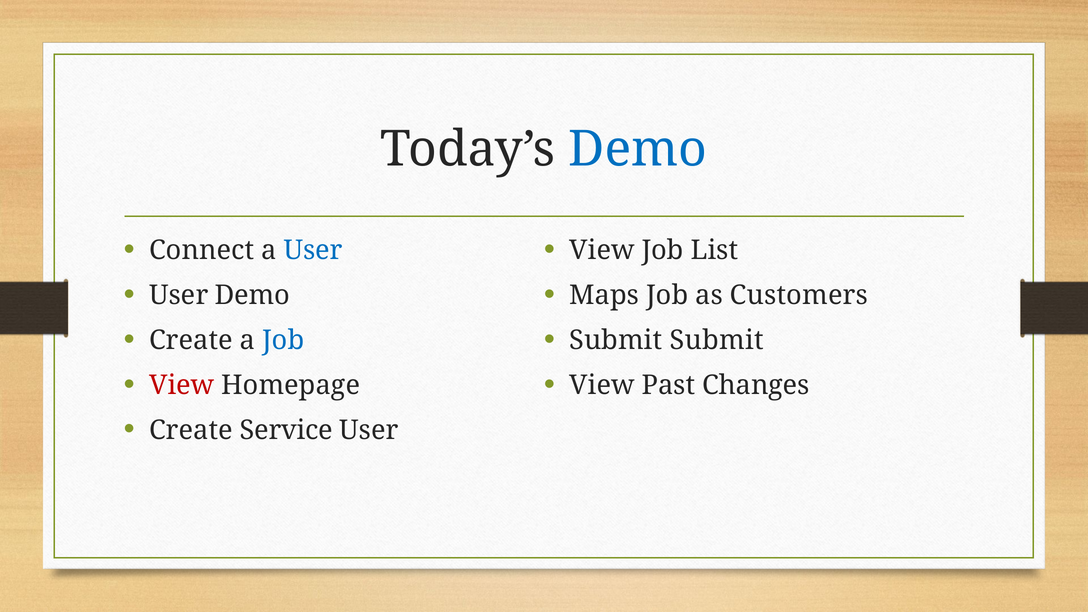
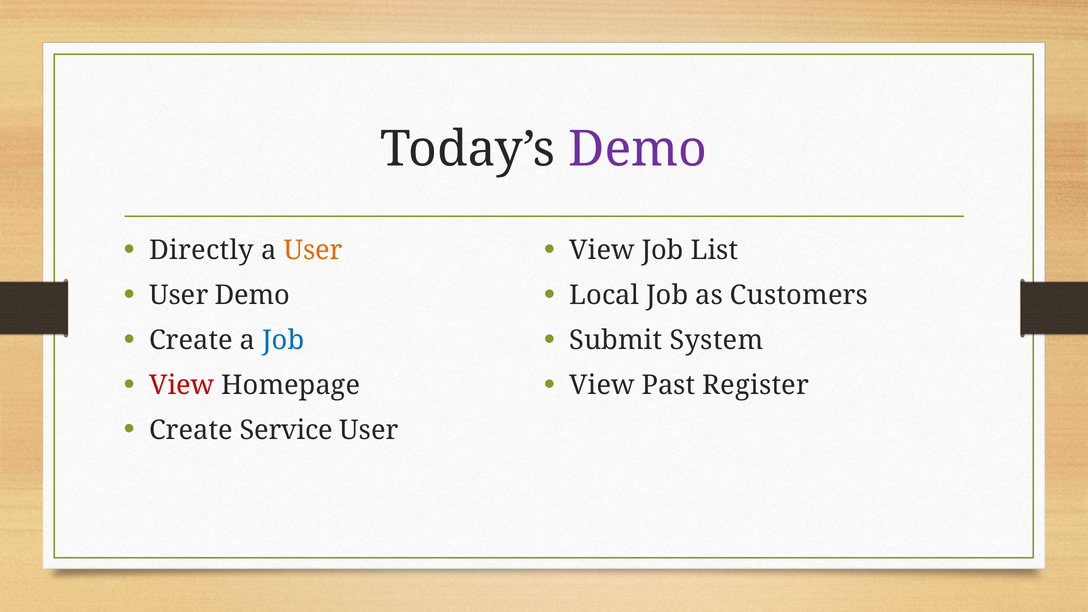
Demo at (638, 149) colour: blue -> purple
Connect: Connect -> Directly
User at (313, 250) colour: blue -> orange
Maps: Maps -> Local
Submit Submit: Submit -> System
Changes: Changes -> Register
